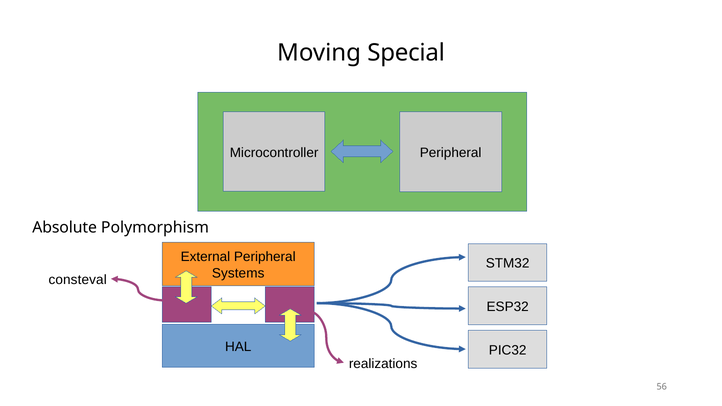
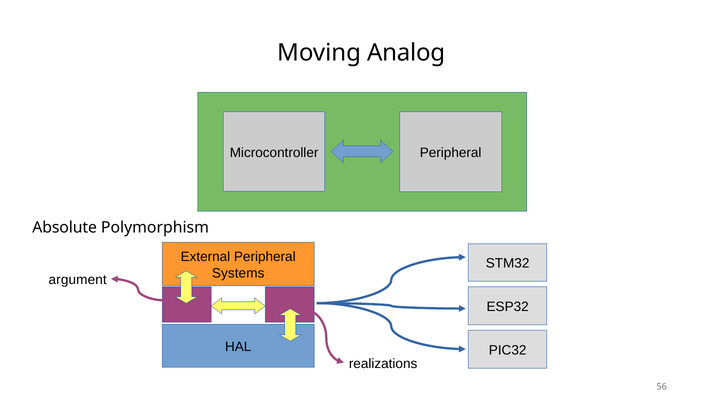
Special: Special -> Analog
consteval: consteval -> argument
